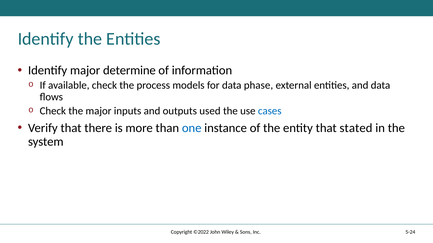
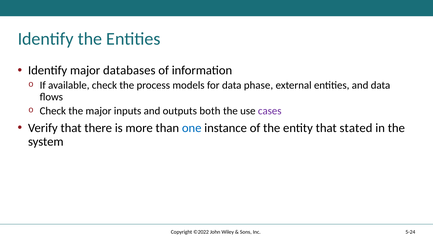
determine: determine -> databases
used: used -> both
cases colour: blue -> purple
